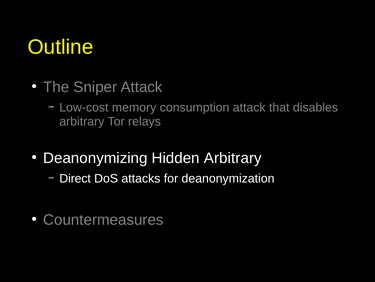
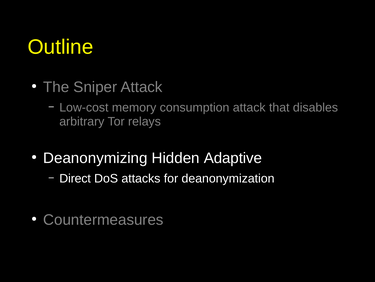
Hidden Arbitrary: Arbitrary -> Adaptive
